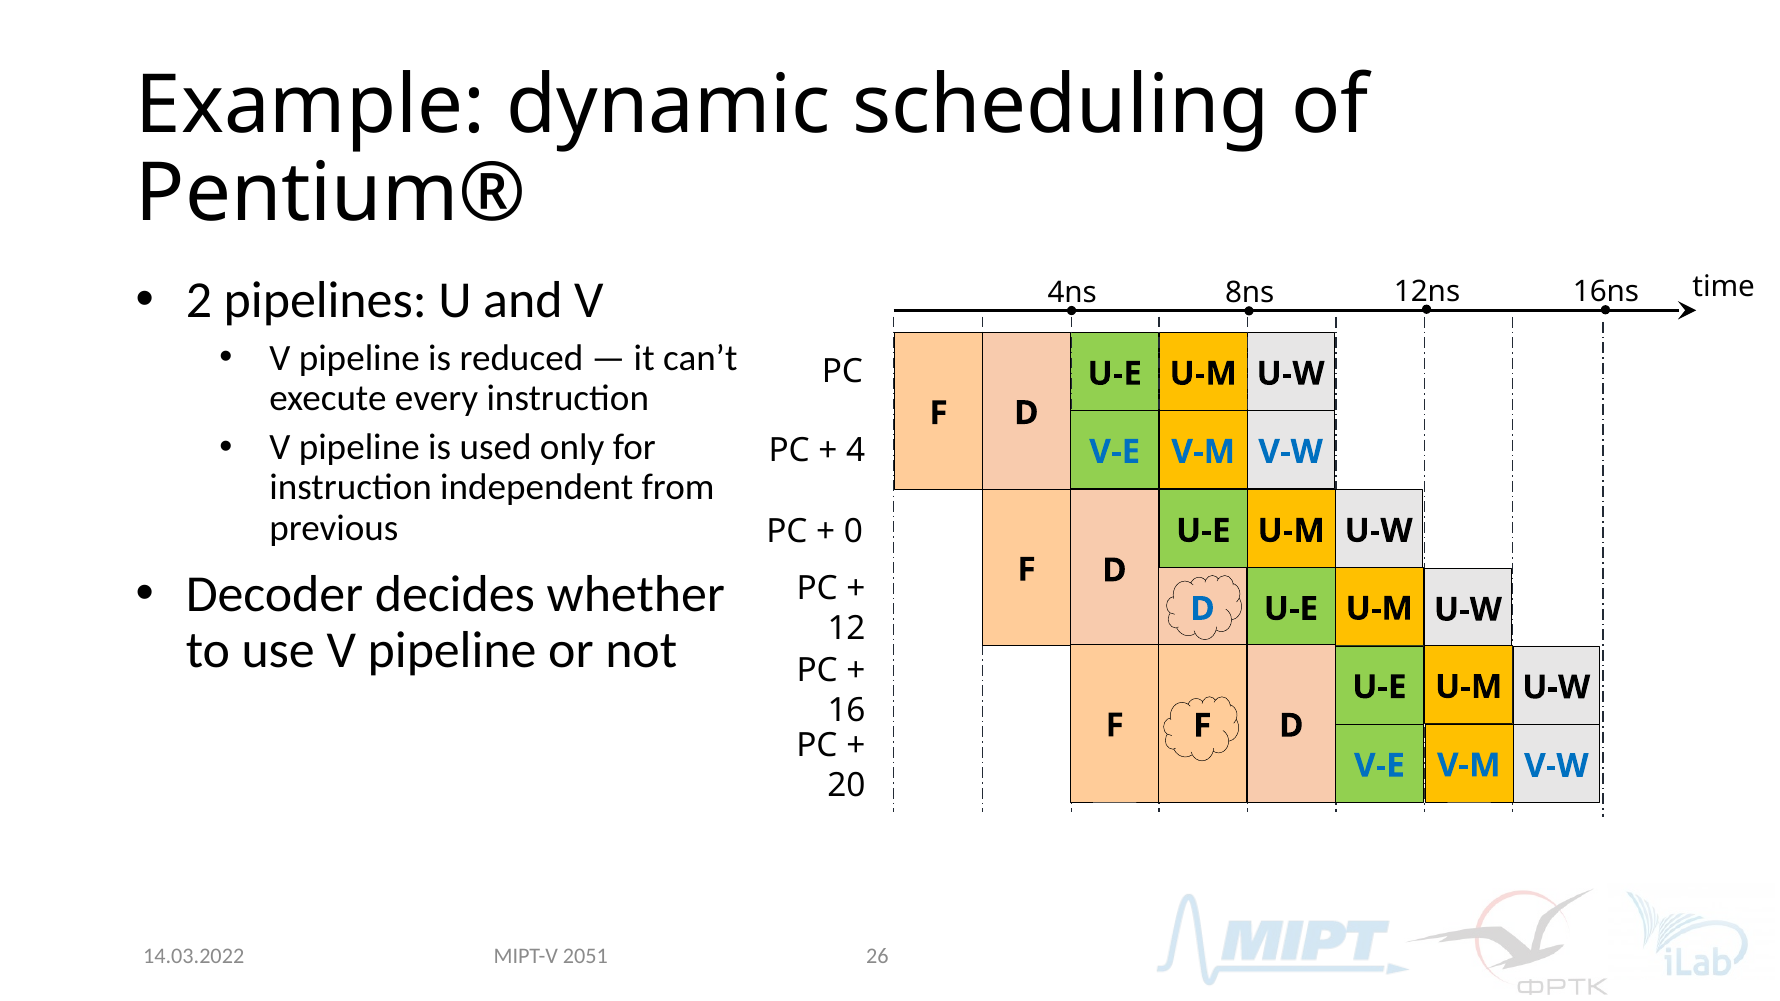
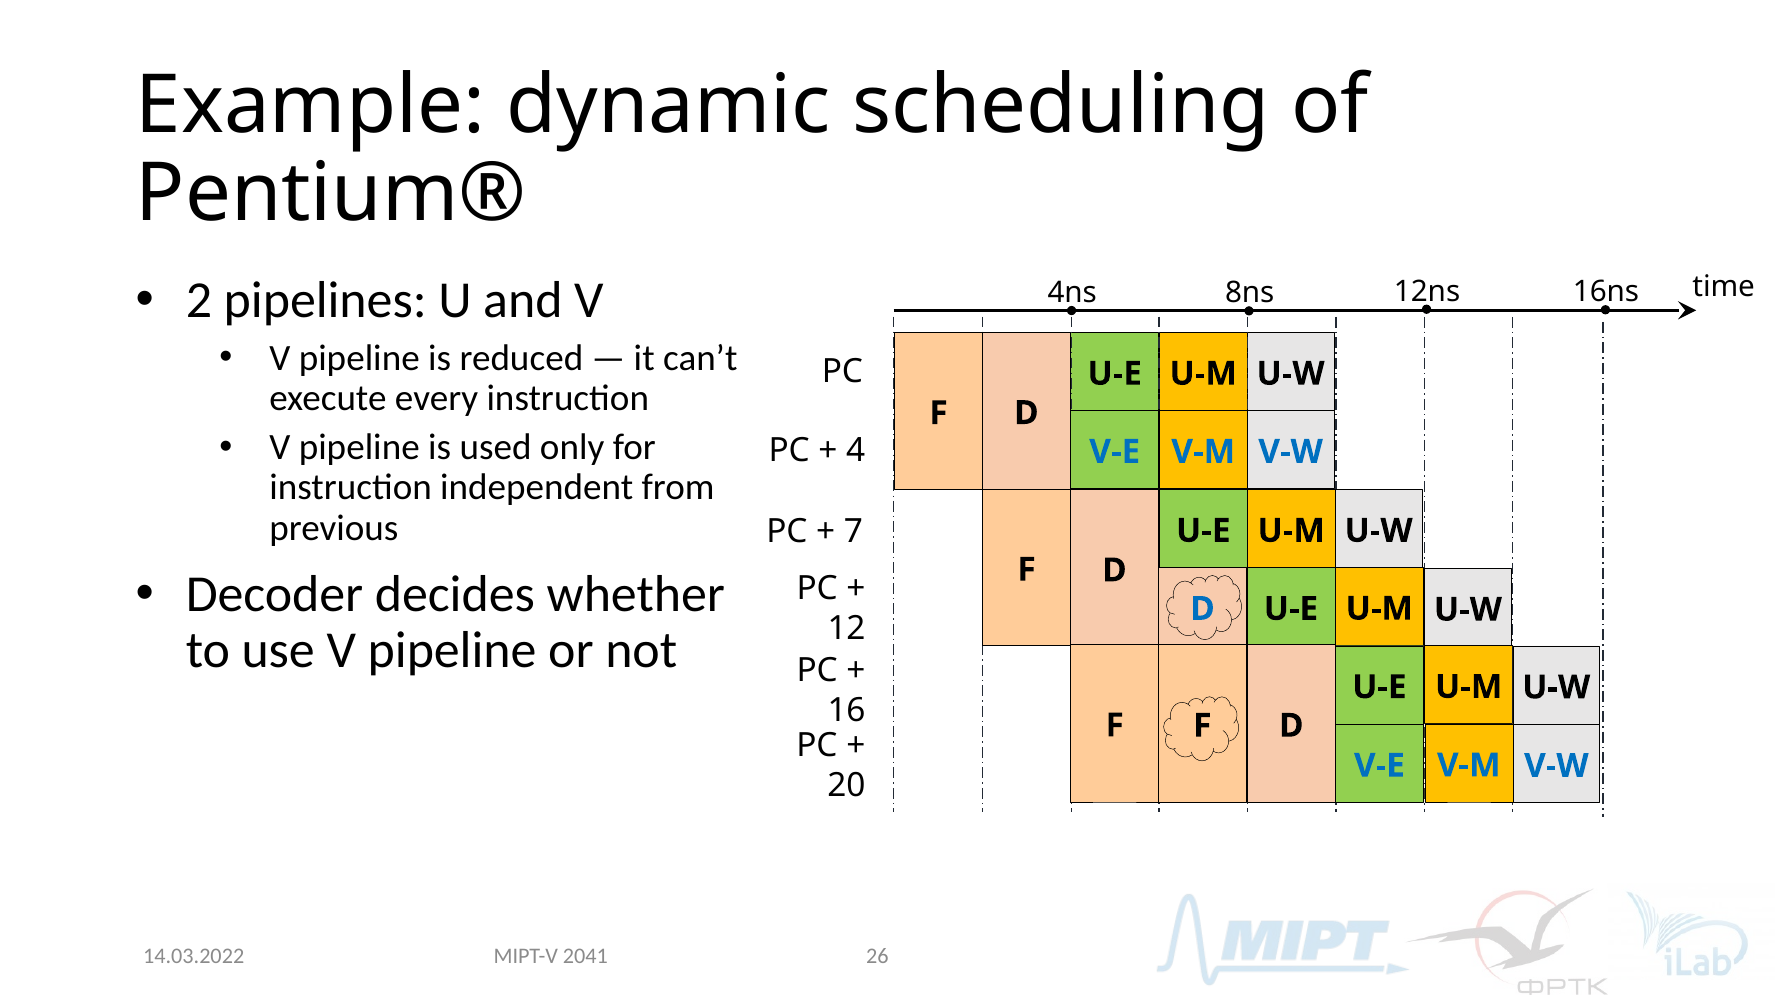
0: 0 -> 7
2051: 2051 -> 2041
